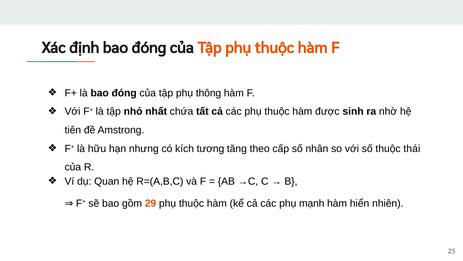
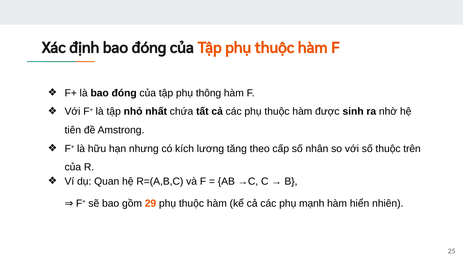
tương: tương -> lương
thái: thái -> trên
